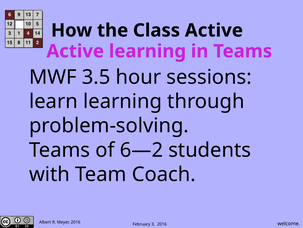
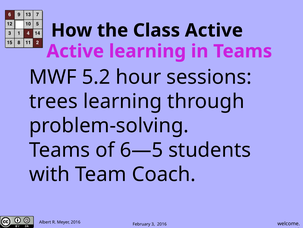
3.5: 3.5 -> 5.2
learn: learn -> trees
6—2: 6—2 -> 6—5
